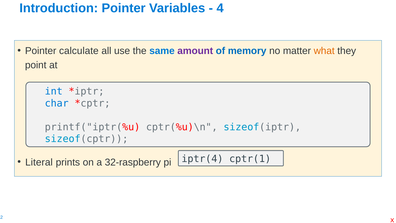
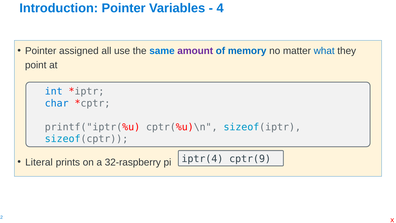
calculate: calculate -> assigned
what colour: orange -> blue
cptr(1: cptr(1 -> cptr(9
